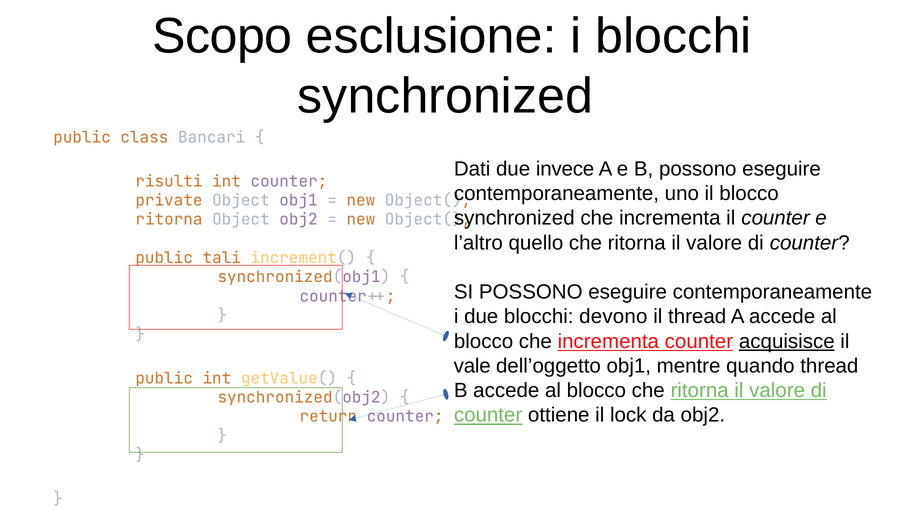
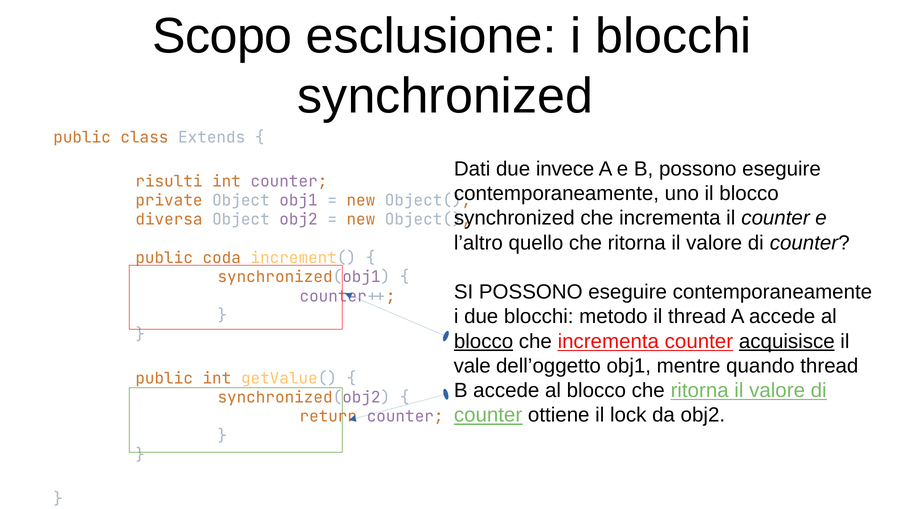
Bancari: Bancari -> Extends
ritorna at (169, 220): ritorna -> diversa
tali: tali -> coda
devono: devono -> metodo
blocco at (484, 341) underline: none -> present
